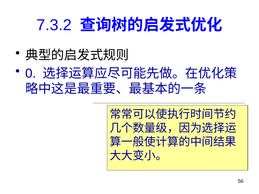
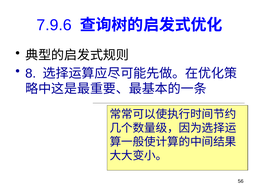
7.3.2: 7.3.2 -> 7.9.6
0: 0 -> 8
